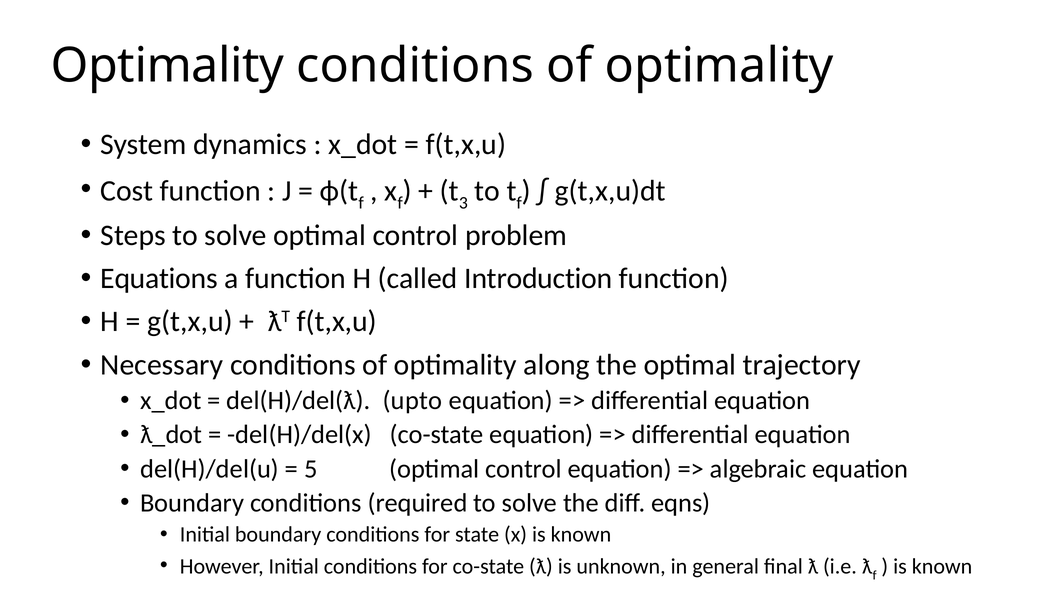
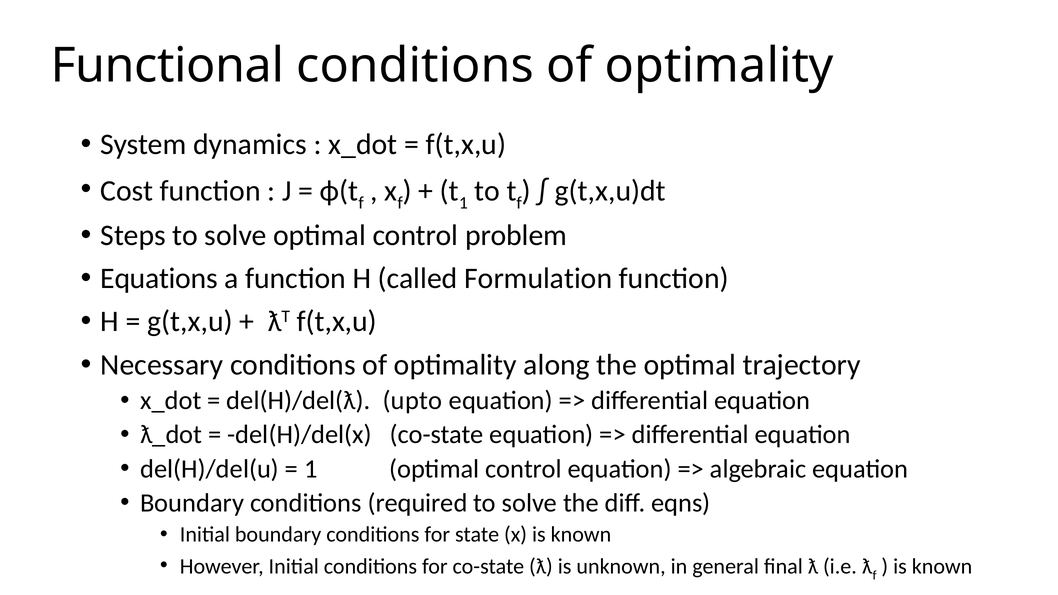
Optimality at (167, 66): Optimality -> Functional
3 at (463, 203): 3 -> 1
Introduction: Introduction -> Formulation
5 at (311, 469): 5 -> 1
